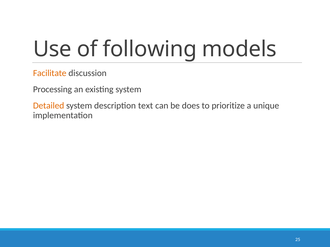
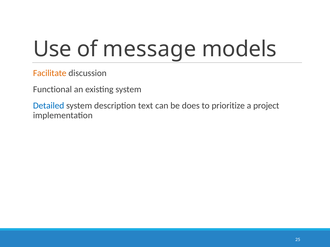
following: following -> message
Processing: Processing -> Functional
Detailed colour: orange -> blue
unique: unique -> project
